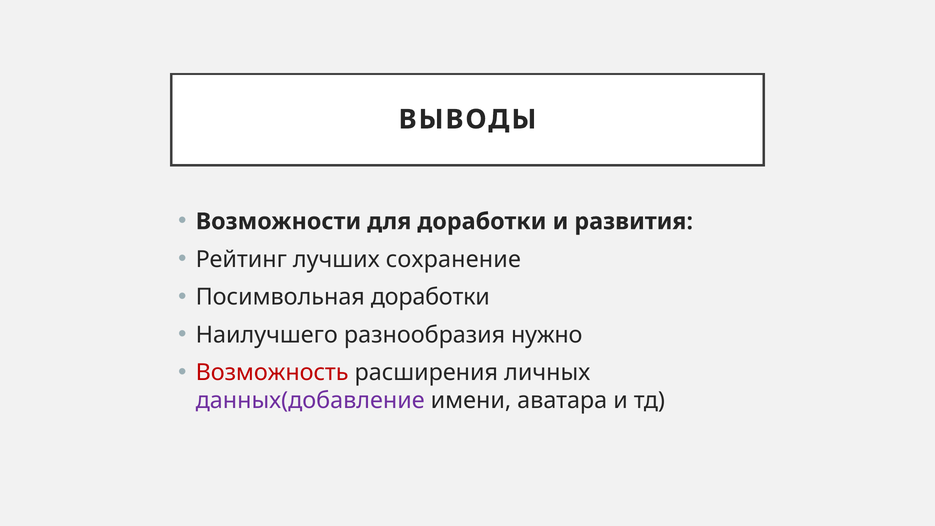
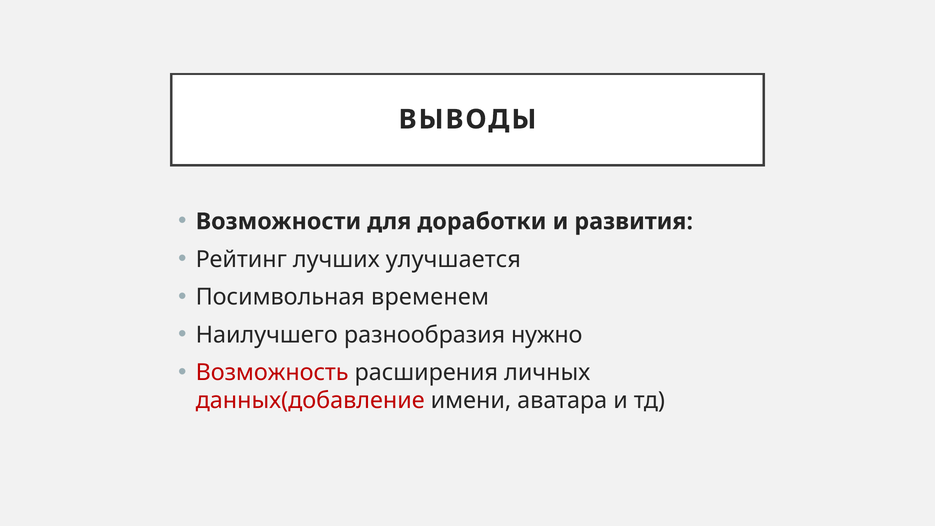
сохранение: сохранение -> улучшается
Посимвольная доработки: доработки -> временем
данных(добавление colour: purple -> red
